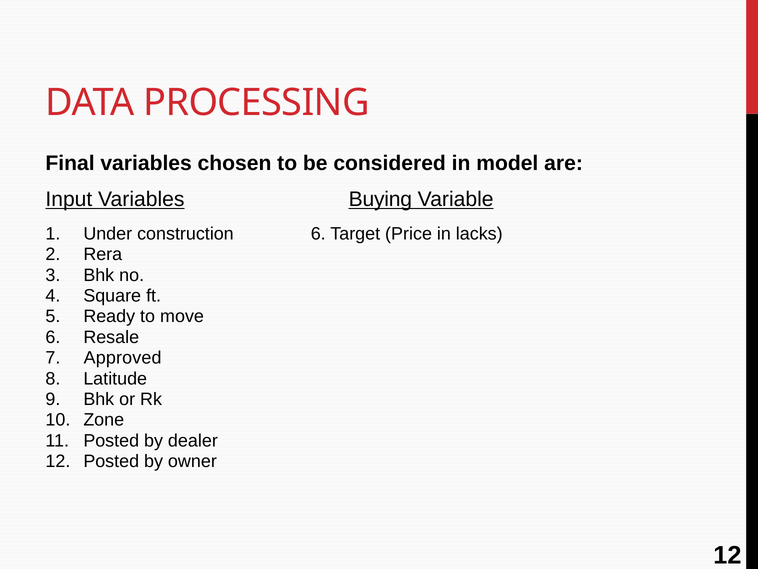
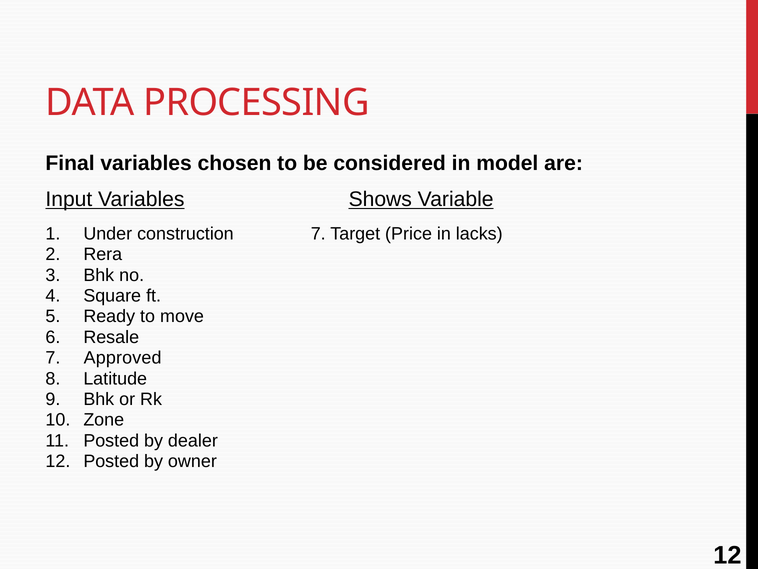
Buying: Buying -> Shows
construction 6: 6 -> 7
